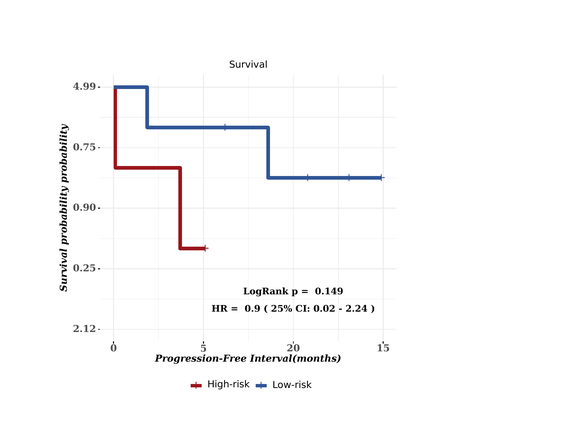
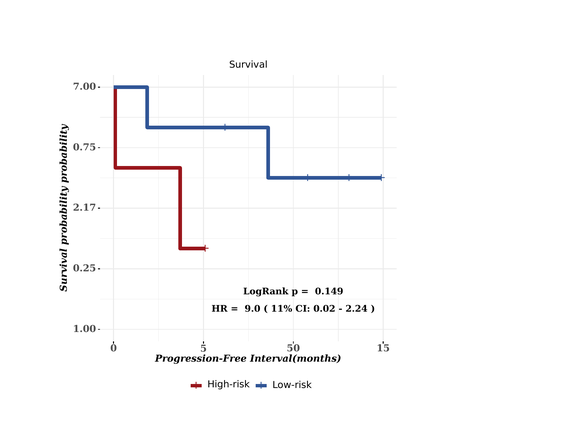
4.99: 4.99 -> 7.00
0.90: 0.90 -> 2.17
0.9: 0.9 -> 9.0
25%: 25% -> 11%
2.12: 2.12 -> 1.00
20: 20 -> 50
